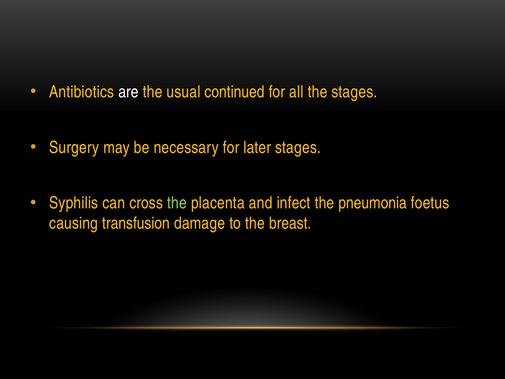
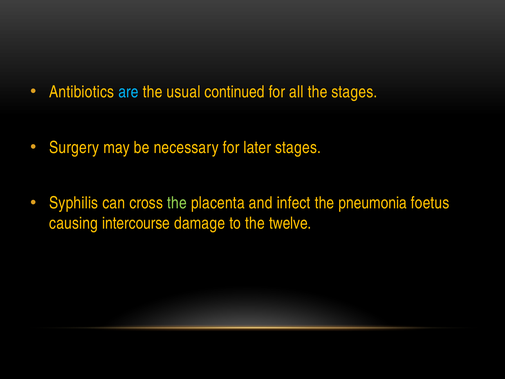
are colour: white -> light blue
transfusion: transfusion -> intercourse
breast: breast -> twelve
